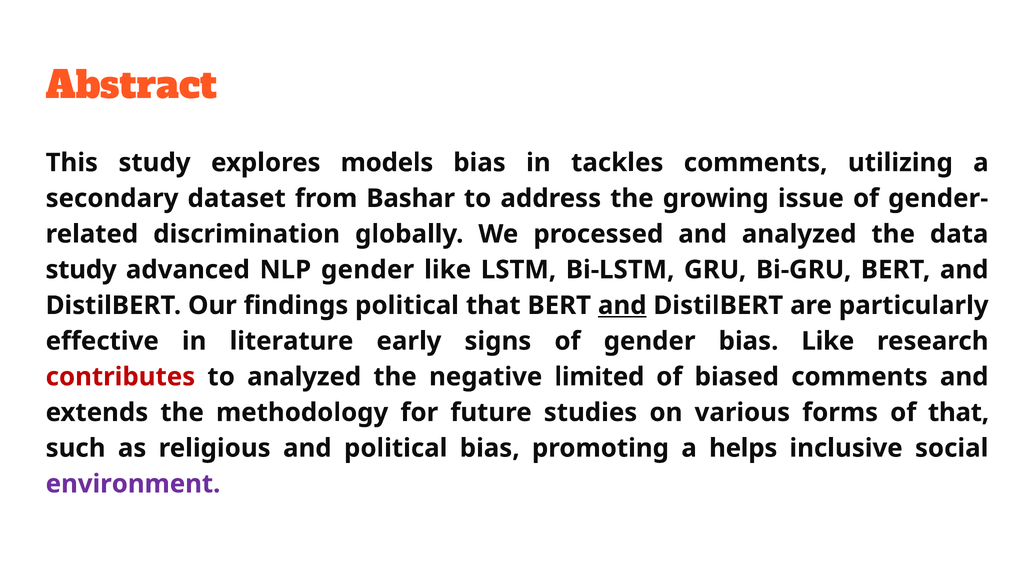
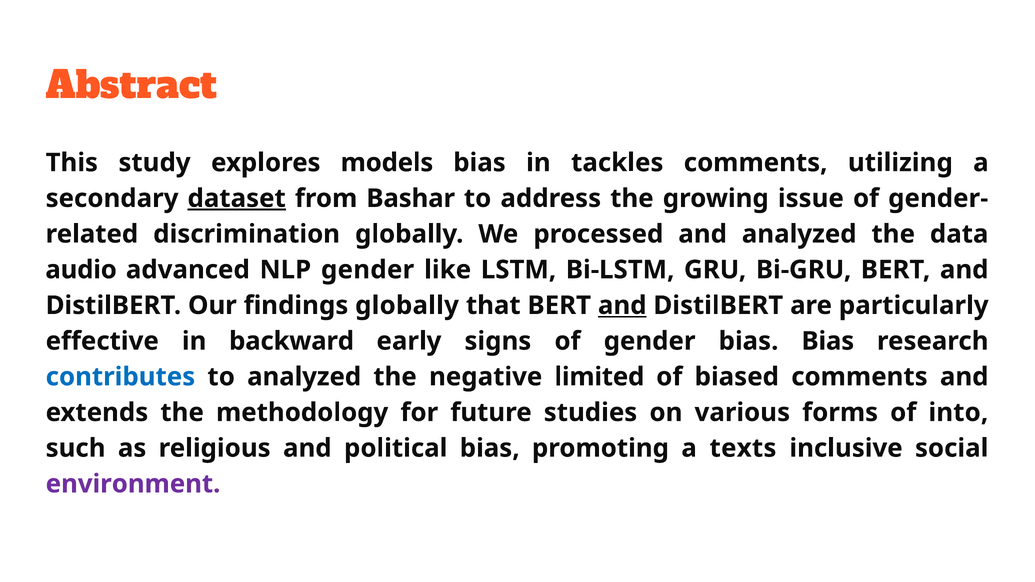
dataset underline: none -> present
study at (81, 270): study -> audio
findings political: political -> globally
literature: literature -> backward
bias Like: Like -> Bias
contributes colour: red -> blue
of that: that -> into
helps: helps -> texts
